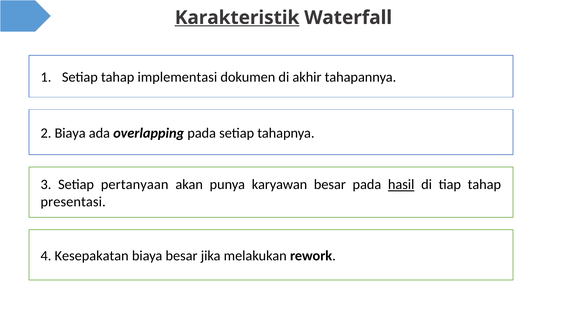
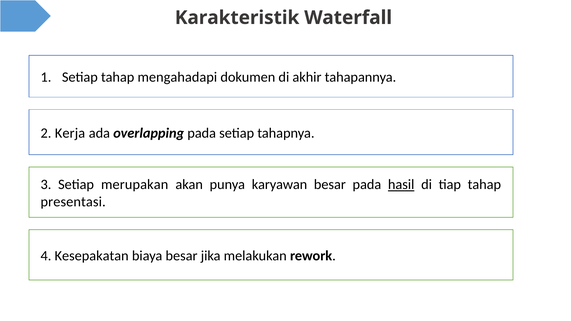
Karakteristik underline: present -> none
implementasi: implementasi -> mengahadapi
2 Biaya: Biaya -> Kerja
pertanyaan: pertanyaan -> merupakan
